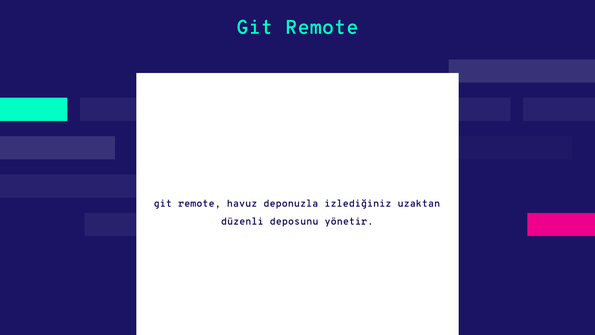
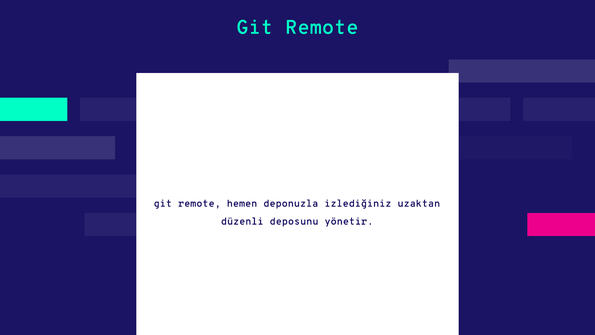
havuz: havuz -> hemen
